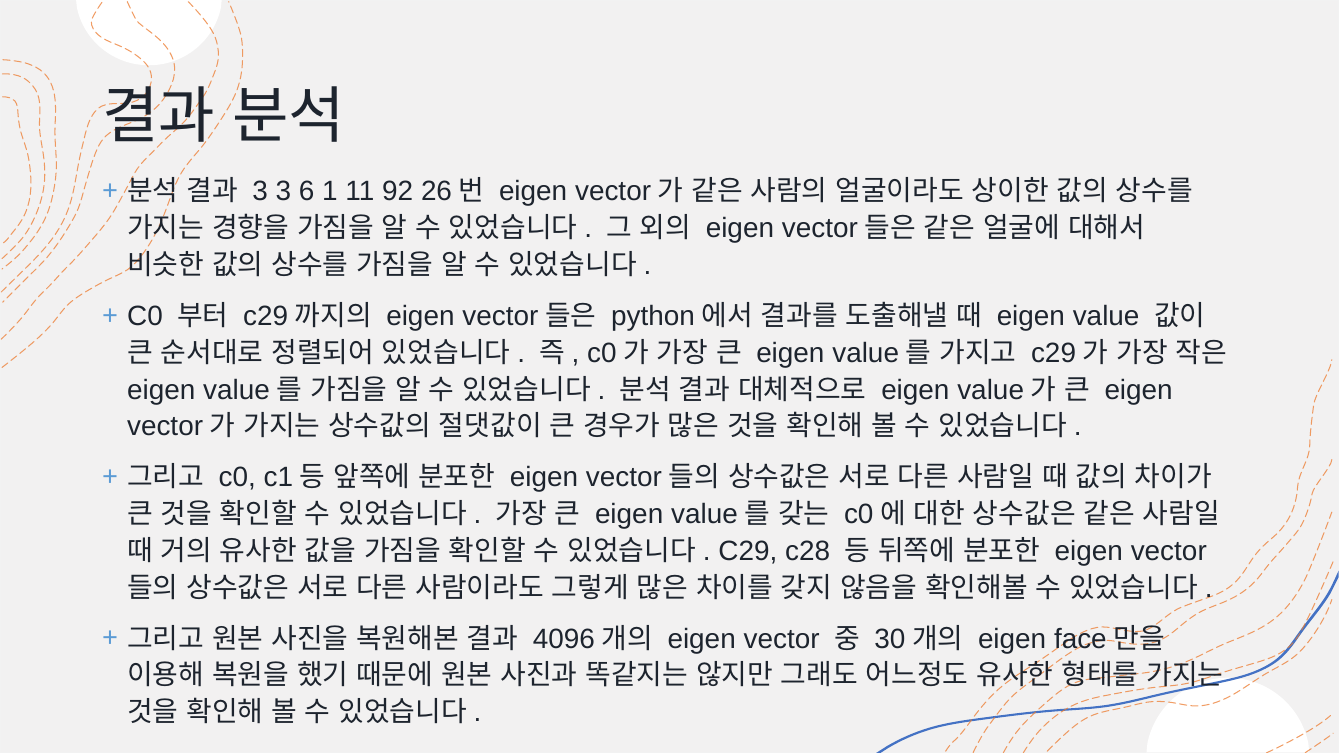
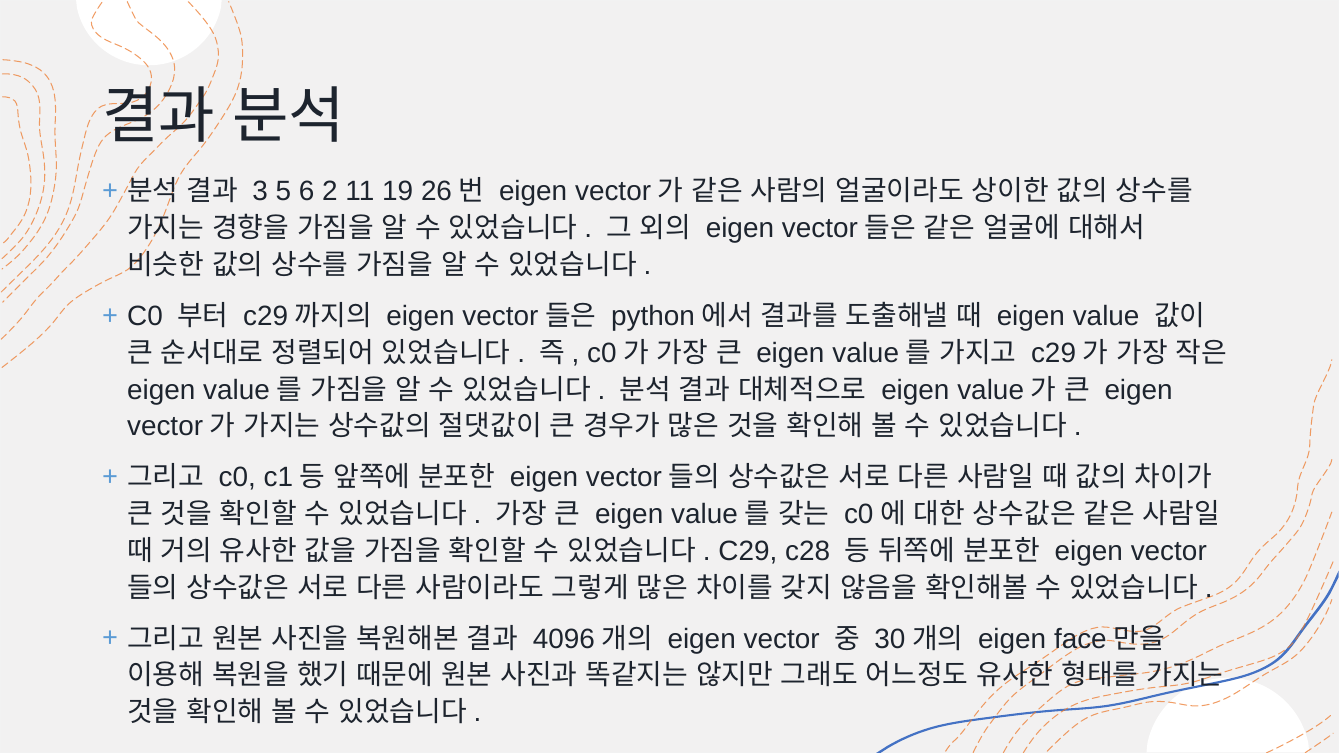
3 3: 3 -> 5
1: 1 -> 2
92: 92 -> 19
